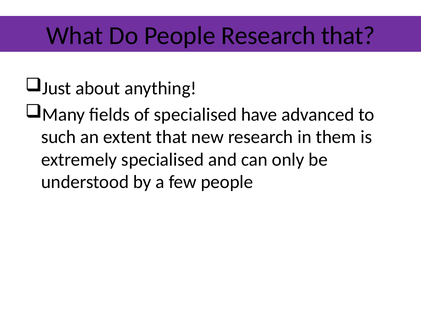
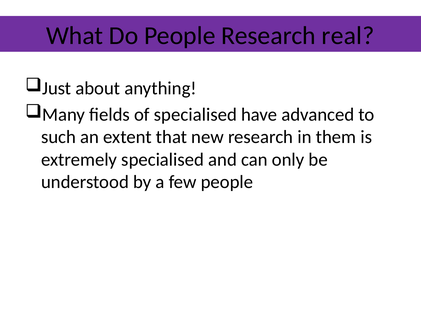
Research that: that -> real
